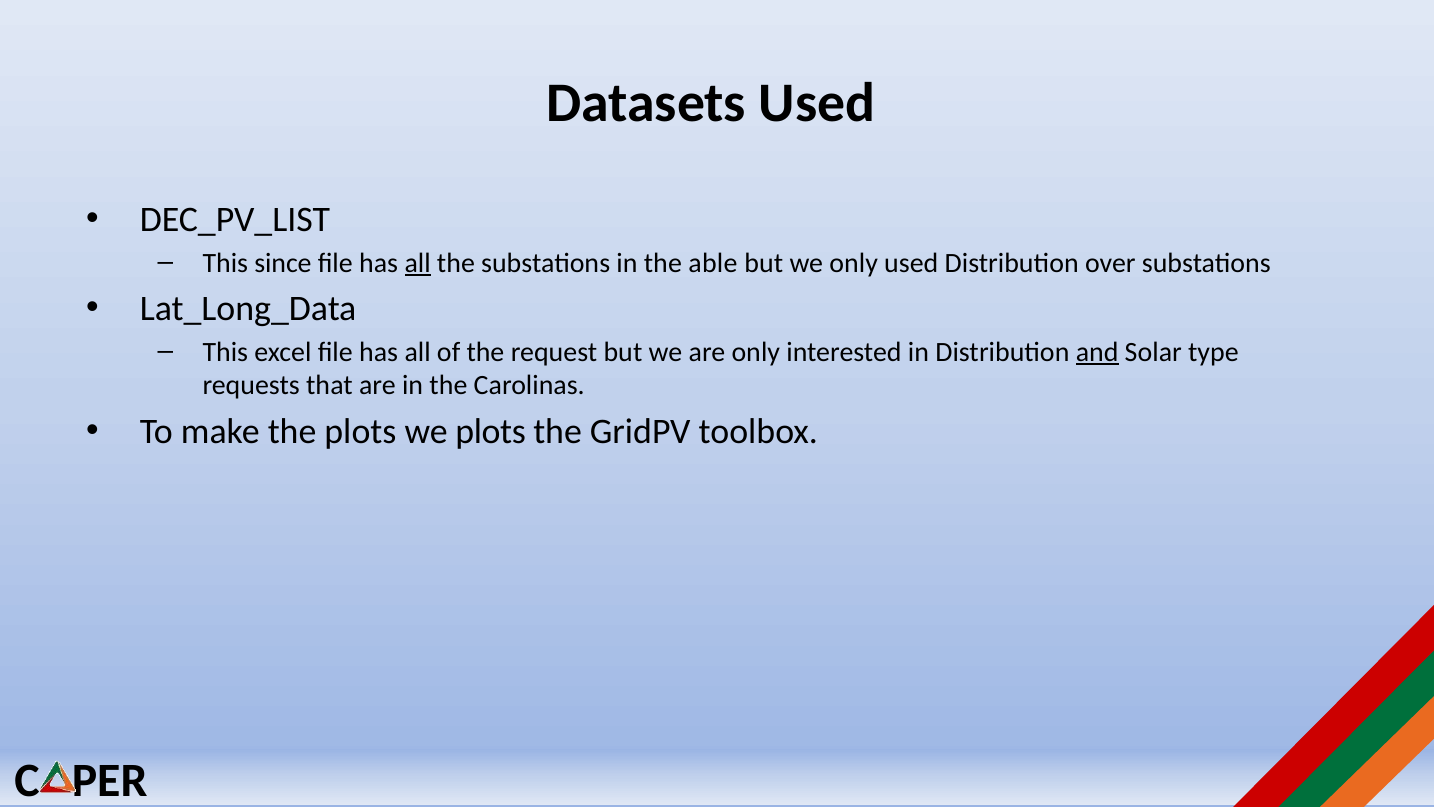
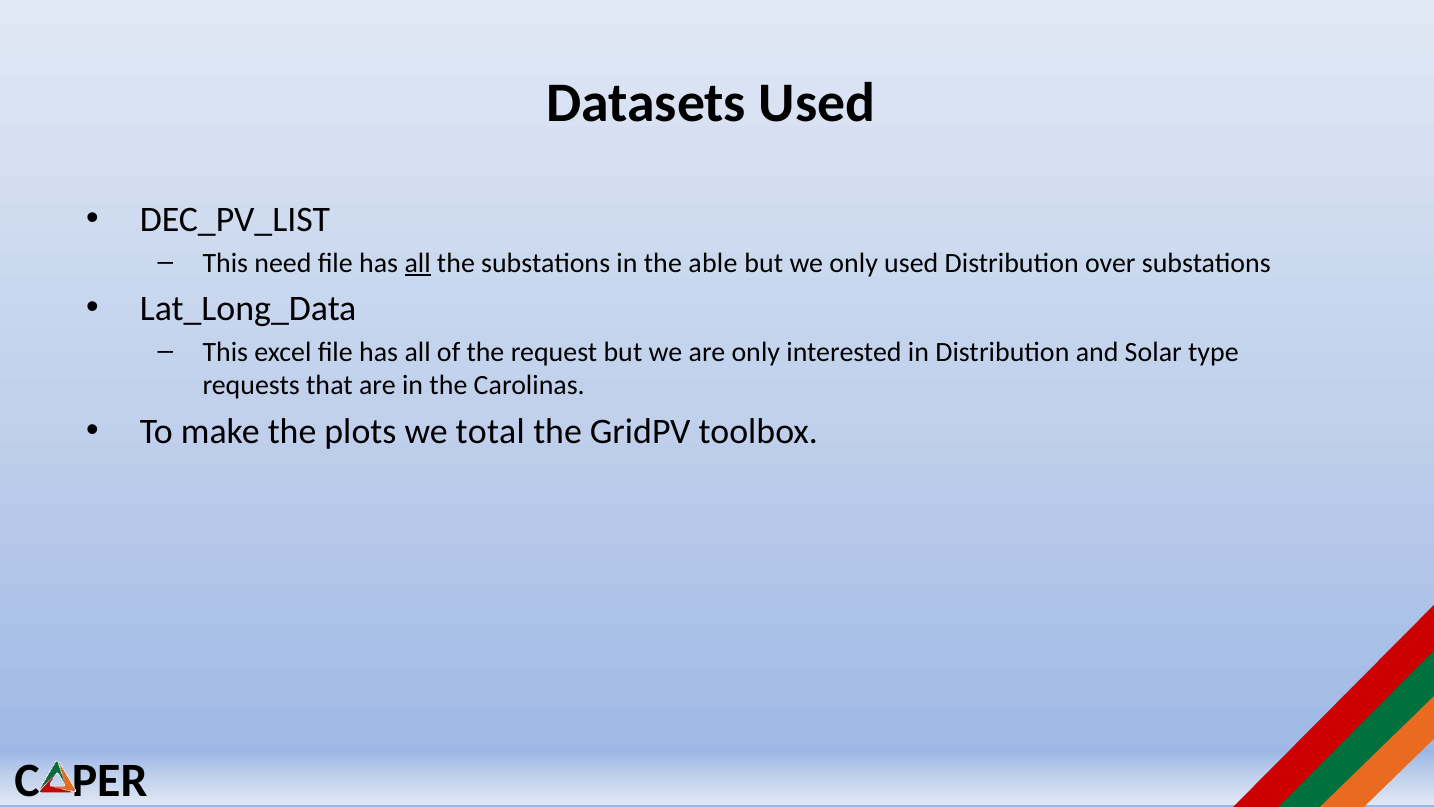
since: since -> need
and underline: present -> none
we plots: plots -> total
